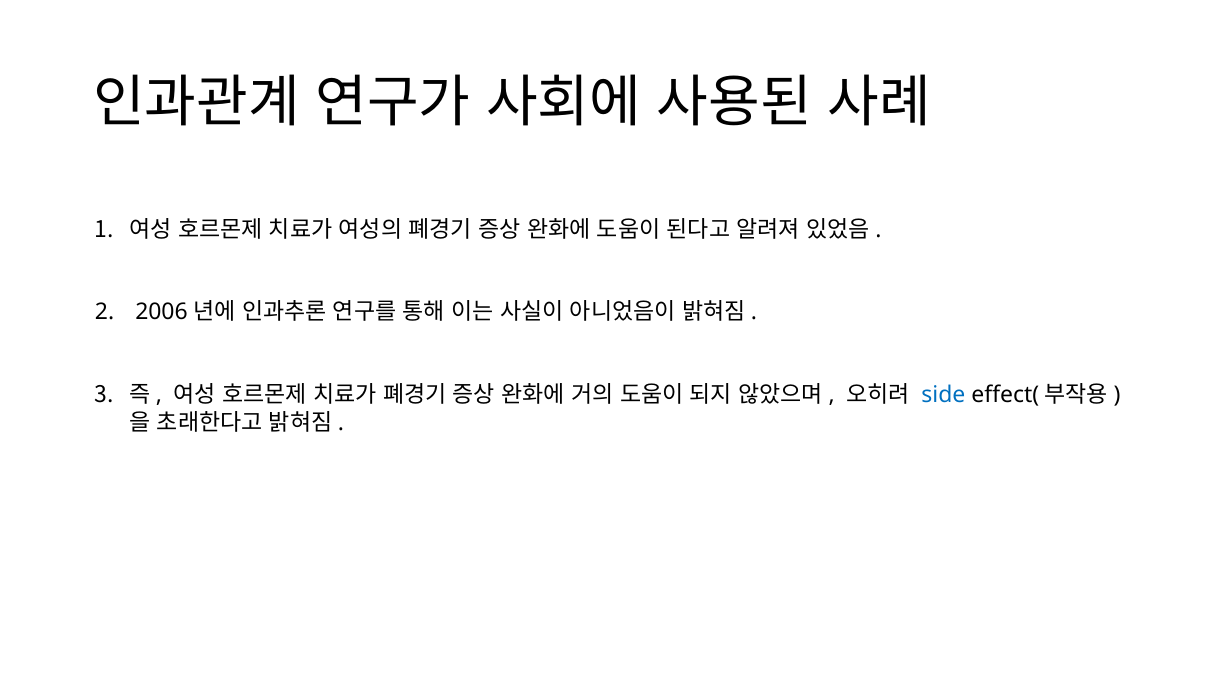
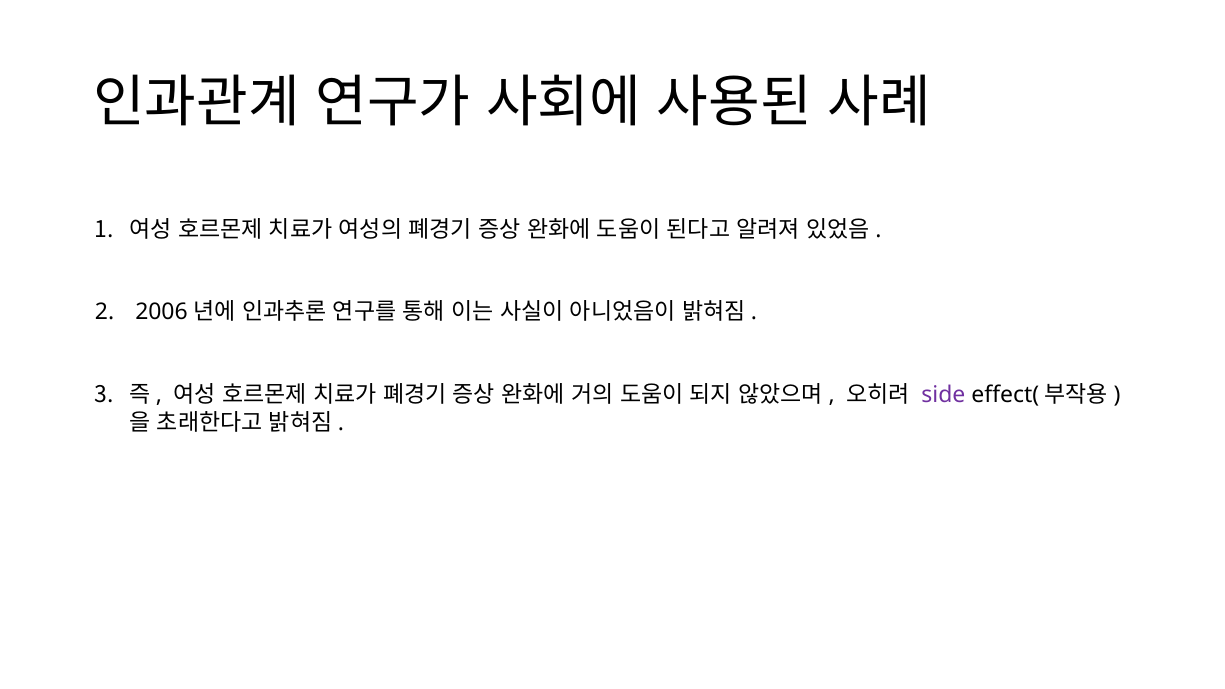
side colour: blue -> purple
